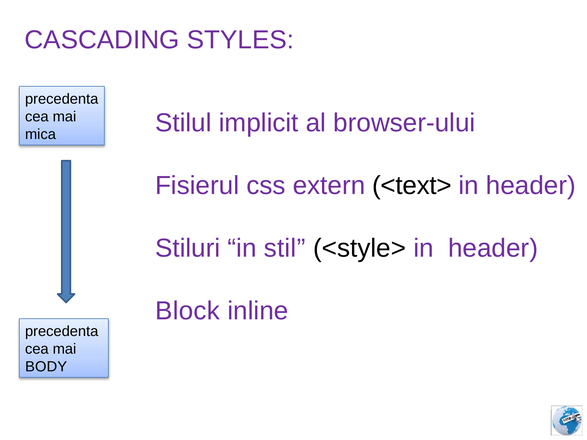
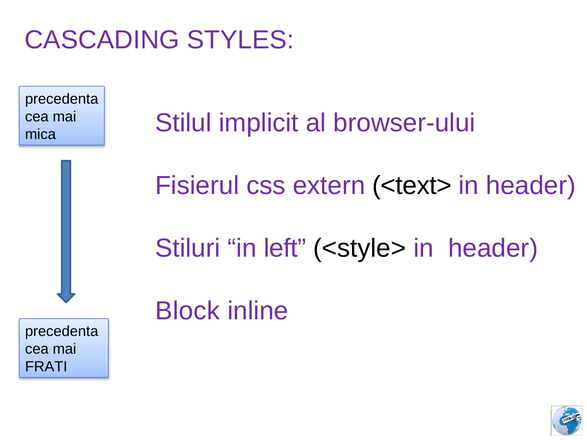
stil: stil -> left
BODY: BODY -> FRATI
